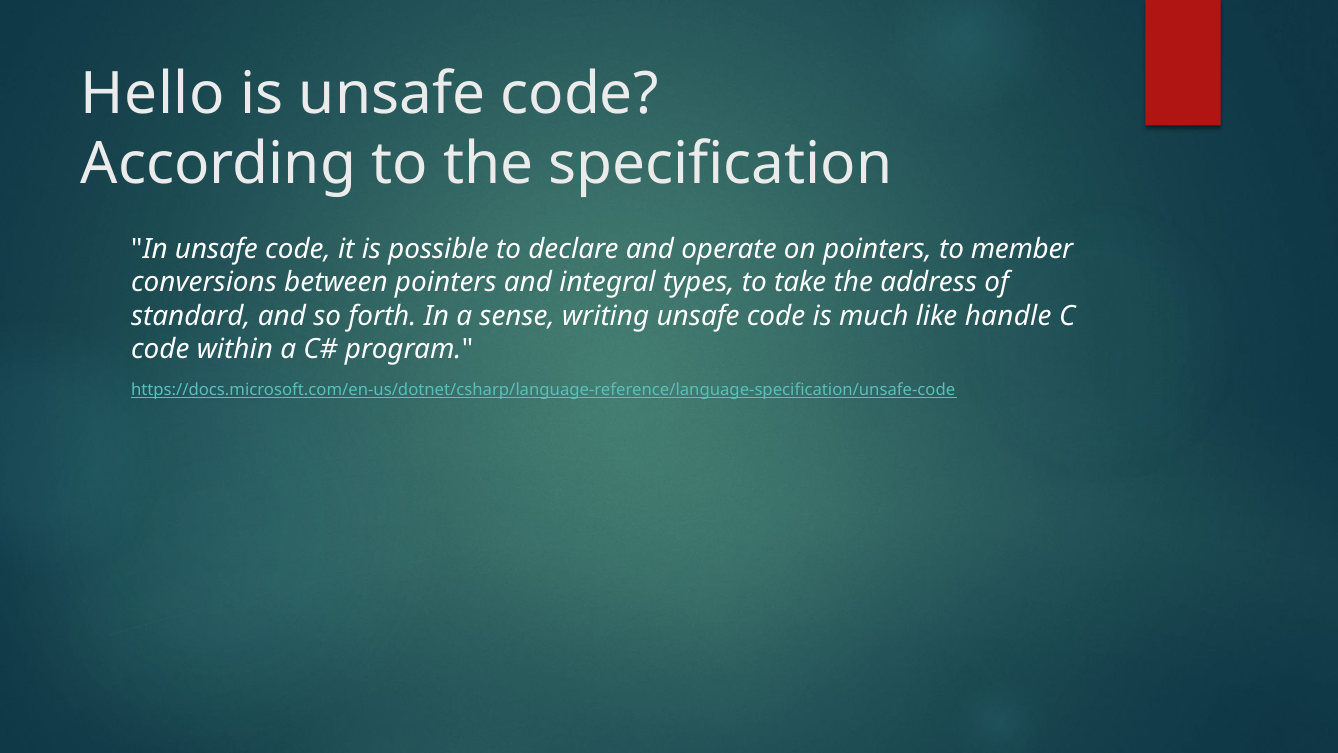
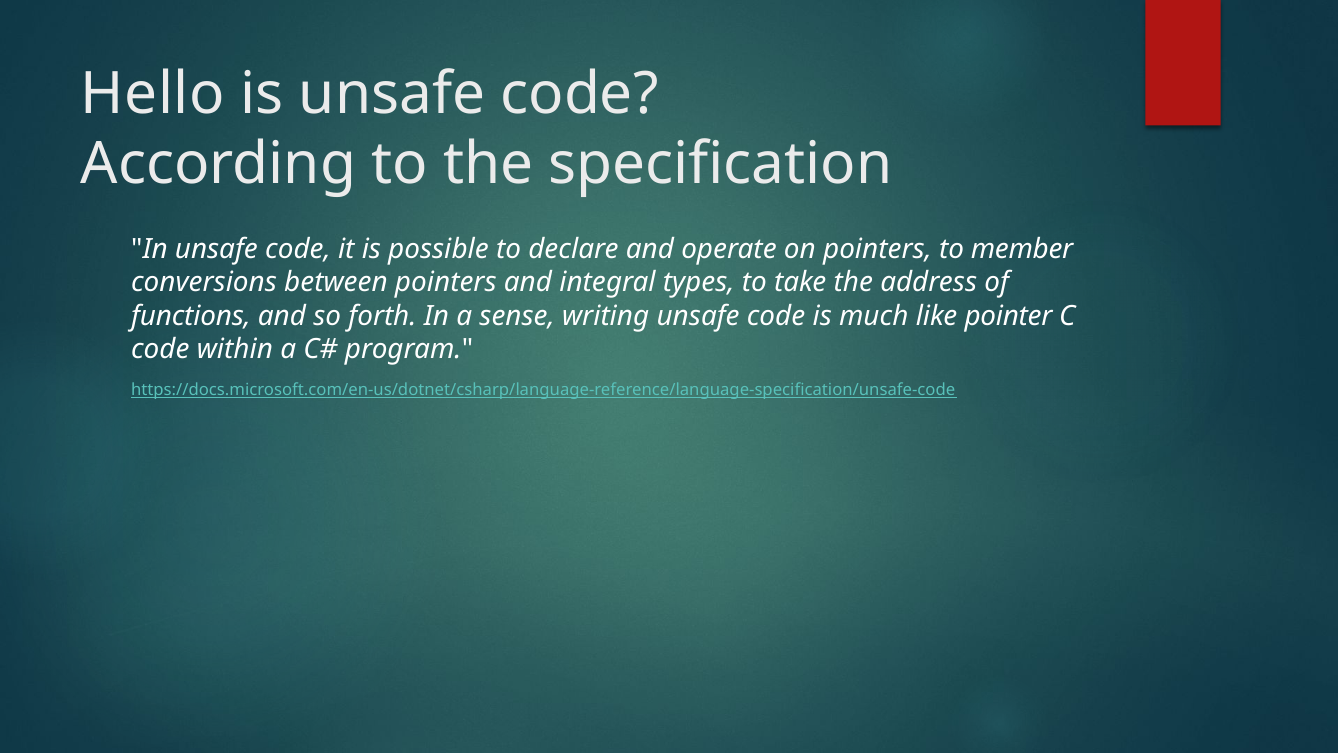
standard: standard -> functions
handle: handle -> pointer
